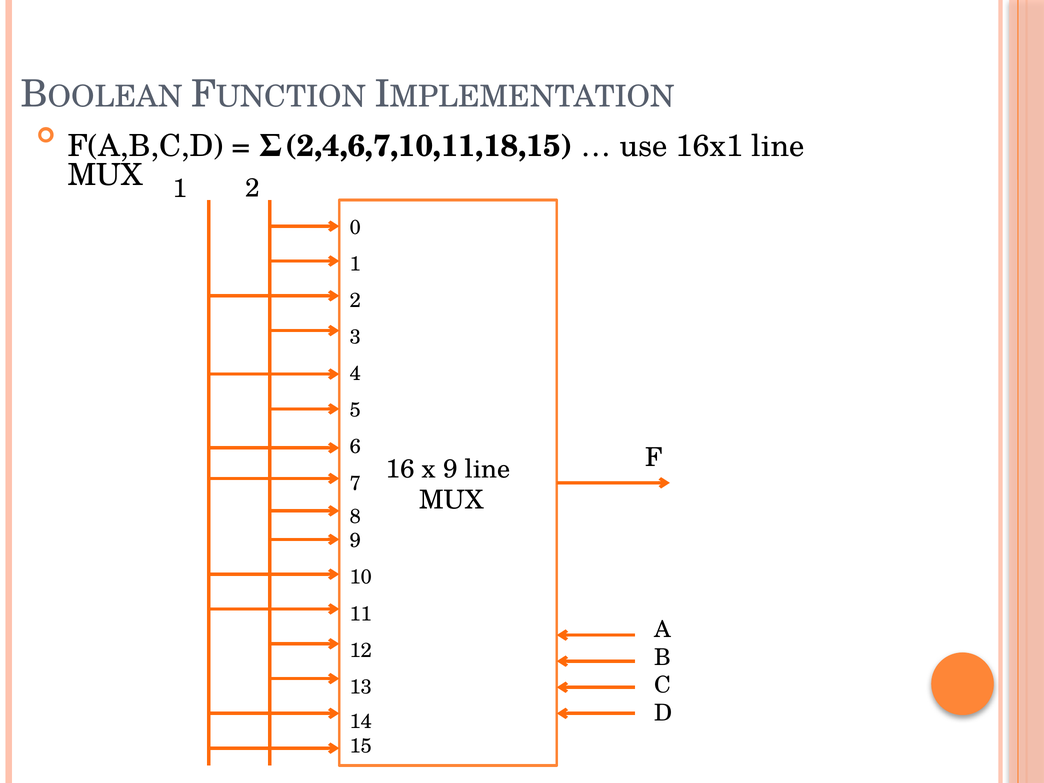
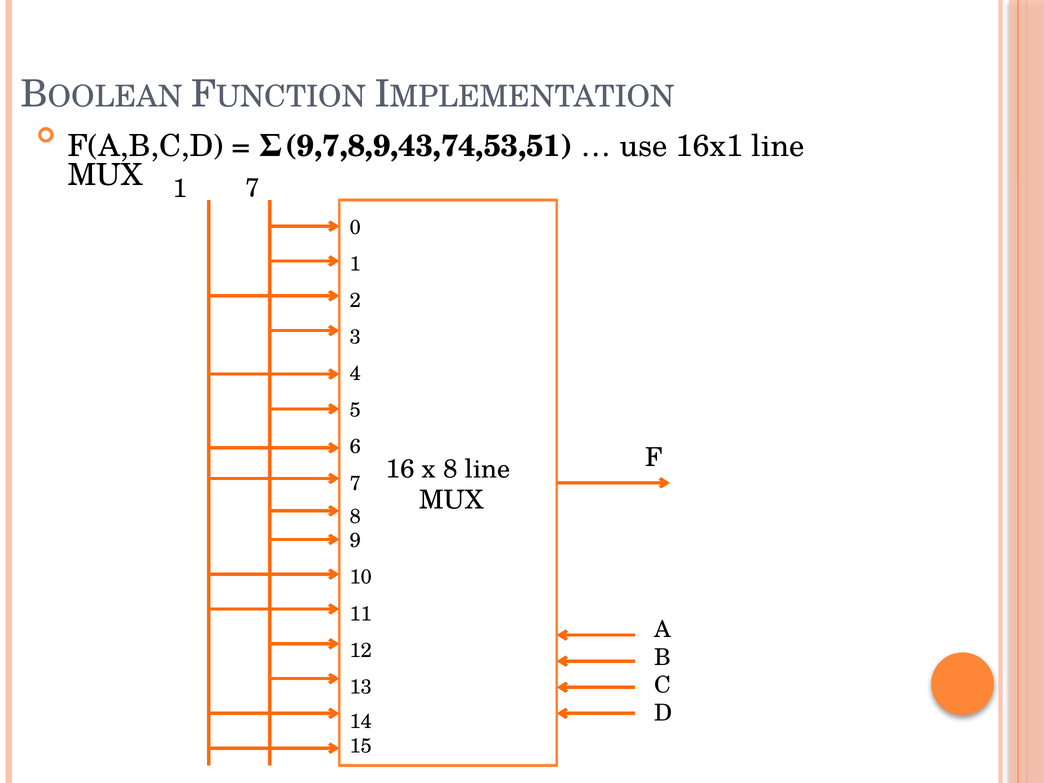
2,4,6,7,10,11,18,15: 2,4,6,7,10,11,18,15 -> 9,7,8,9,43,74,53,51
2 at (252, 188): 2 -> 7
x 9: 9 -> 8
